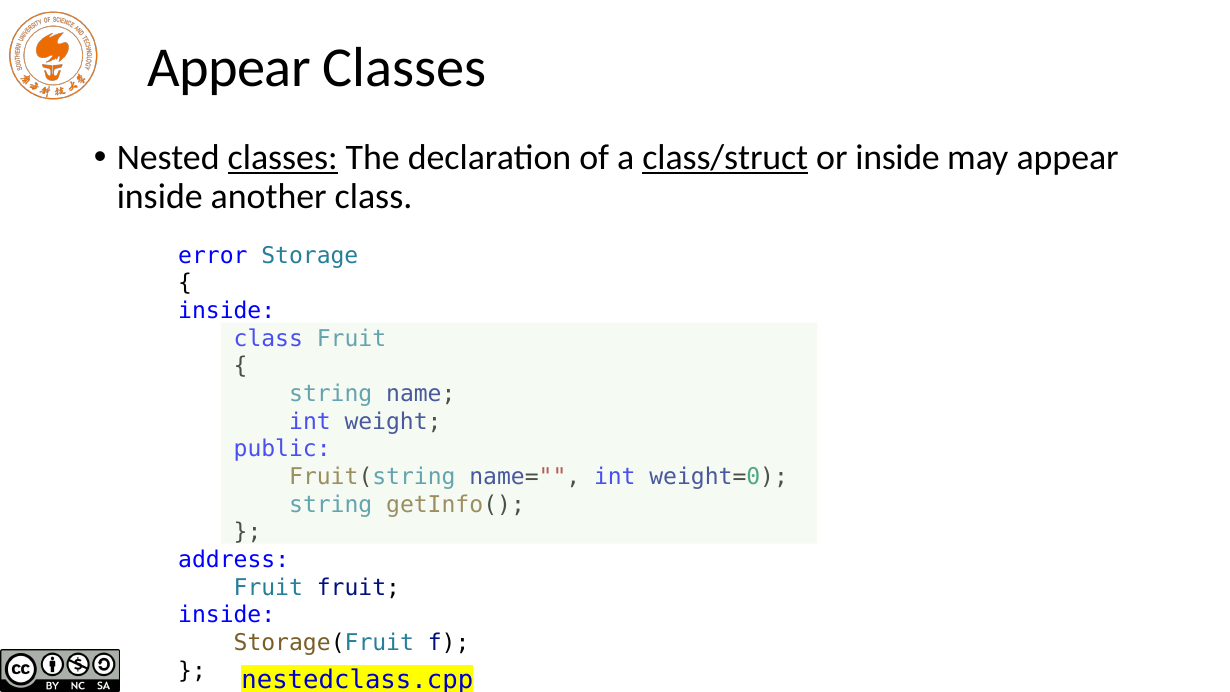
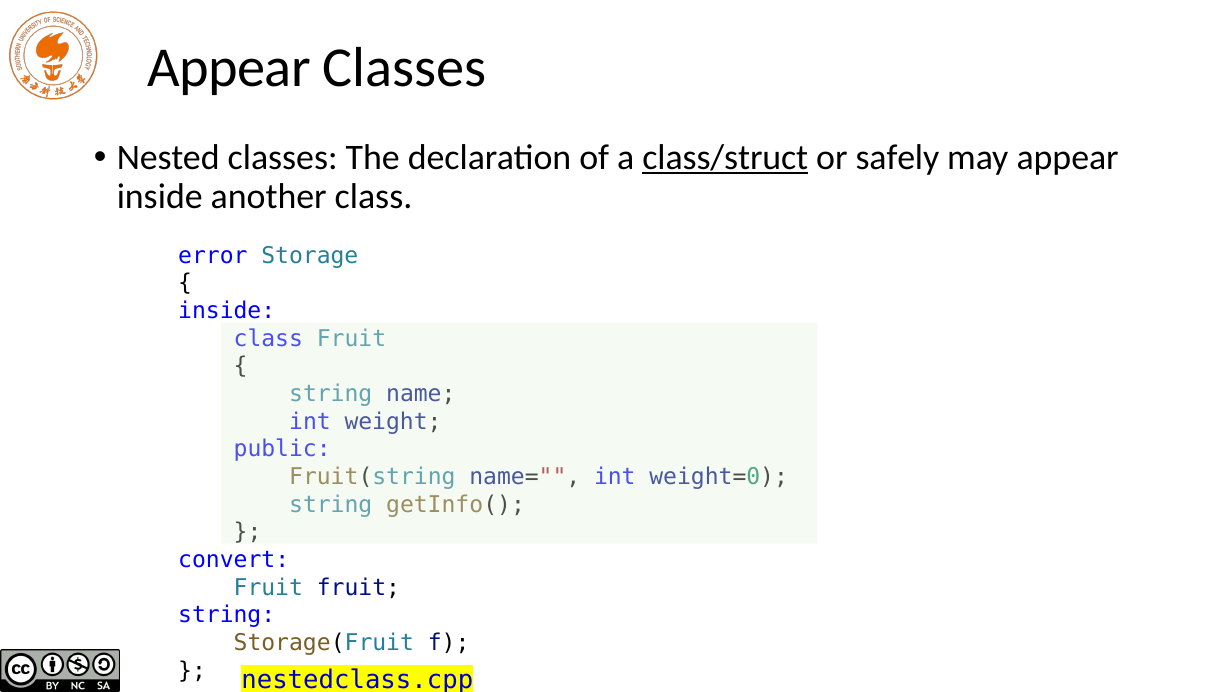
classes at (283, 158) underline: present -> none
or inside: inside -> safely
address: address -> convert
inside at (227, 615): inside -> string
